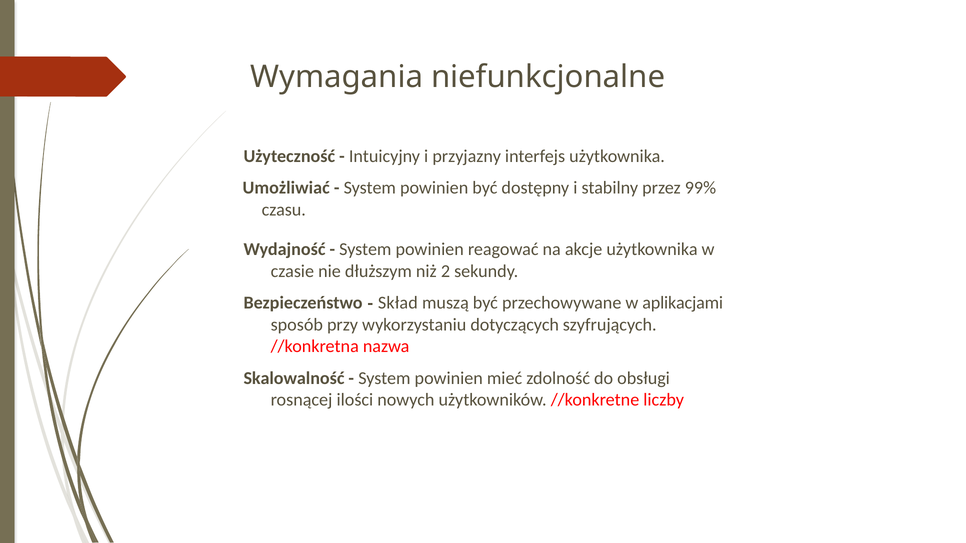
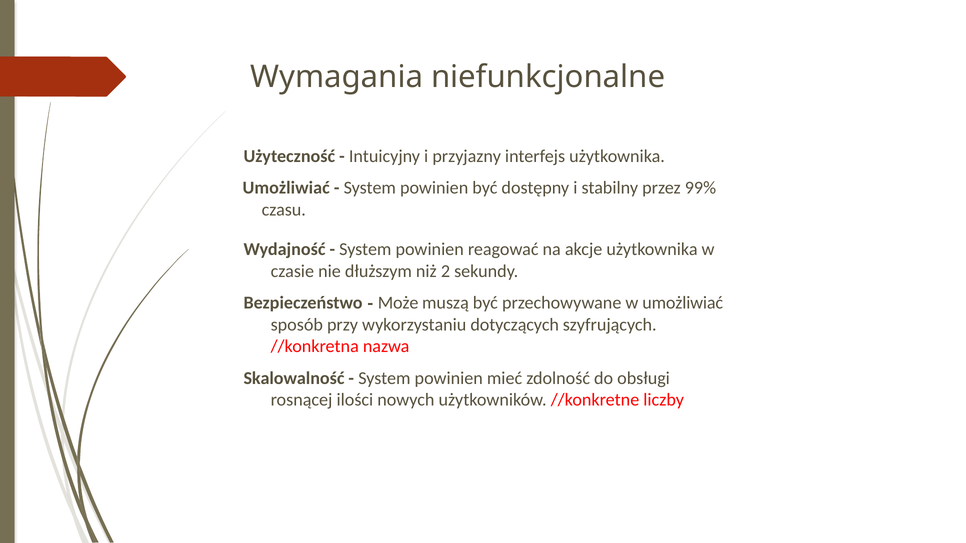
Skład: Skład -> Może
w aplikacjami: aplikacjami -> umożliwiać
